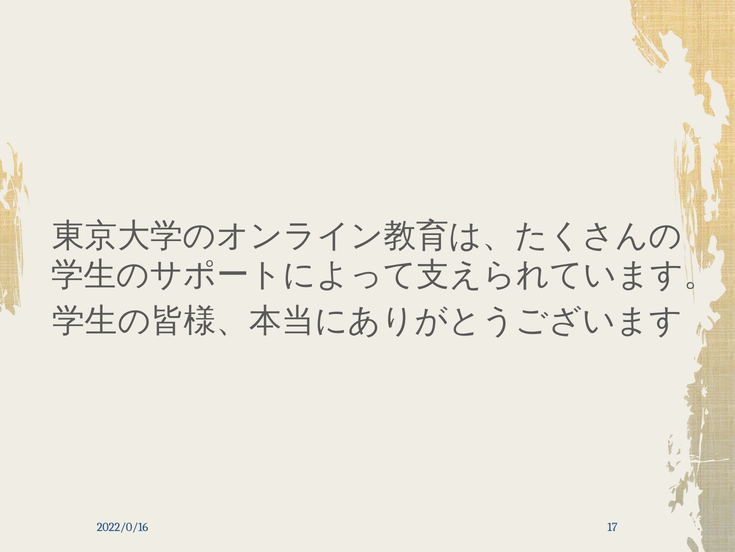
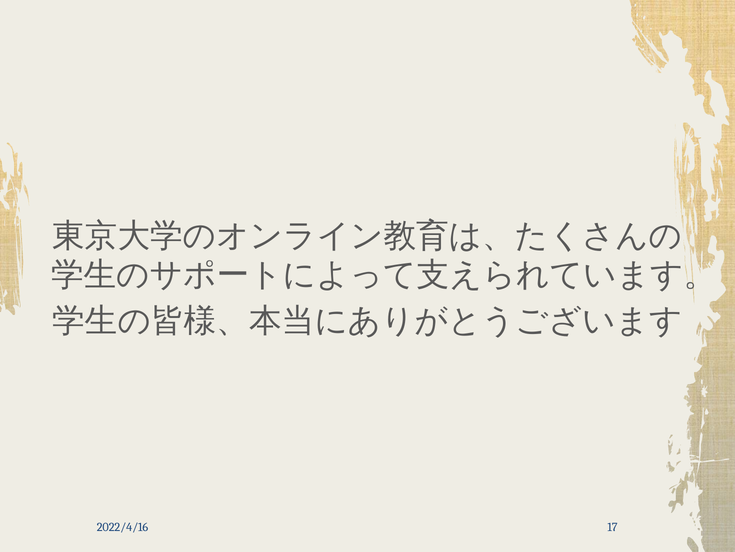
2022/0/16: 2022/0/16 -> 2022/4/16
